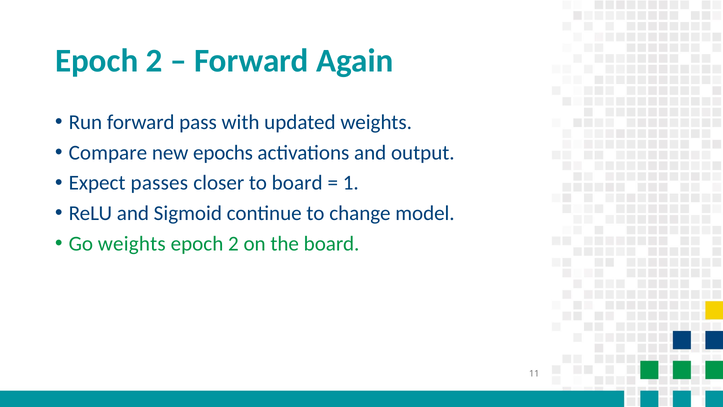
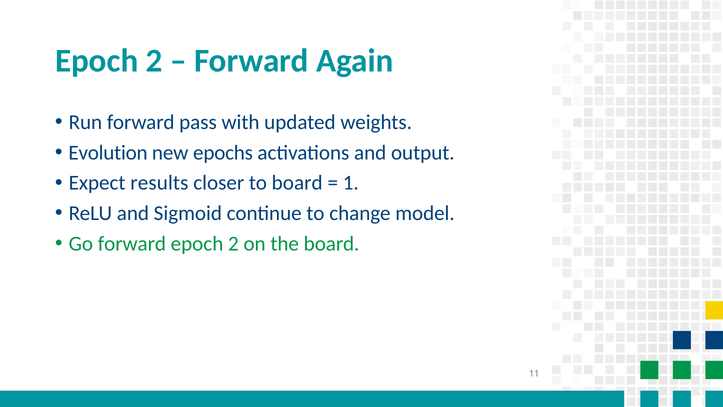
Compare: Compare -> Evolution
passes: passes -> results
Go weights: weights -> forward
